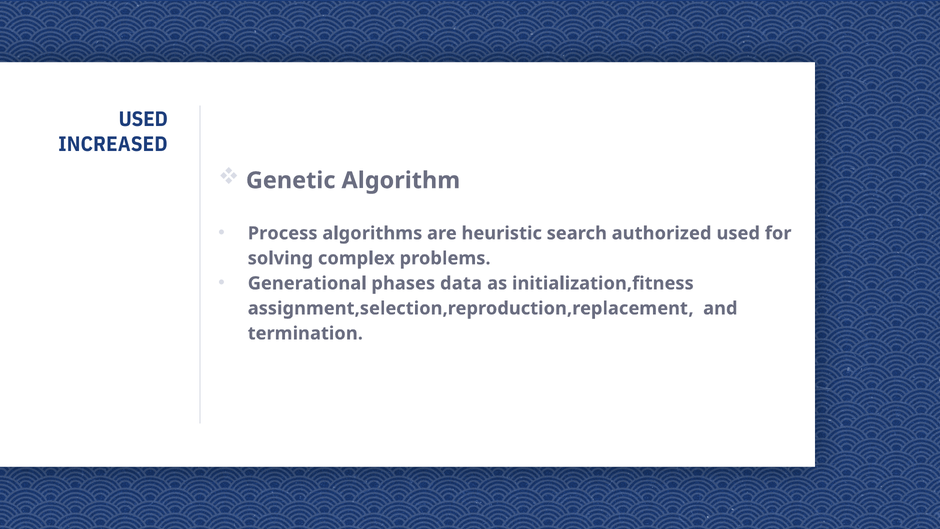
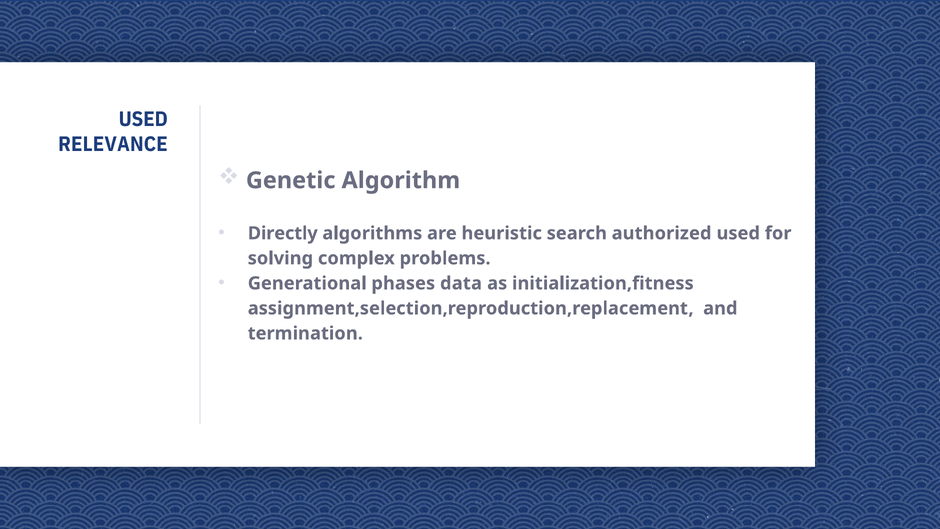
INCREASED: INCREASED -> RELEVANCE
Process: Process -> Directly
